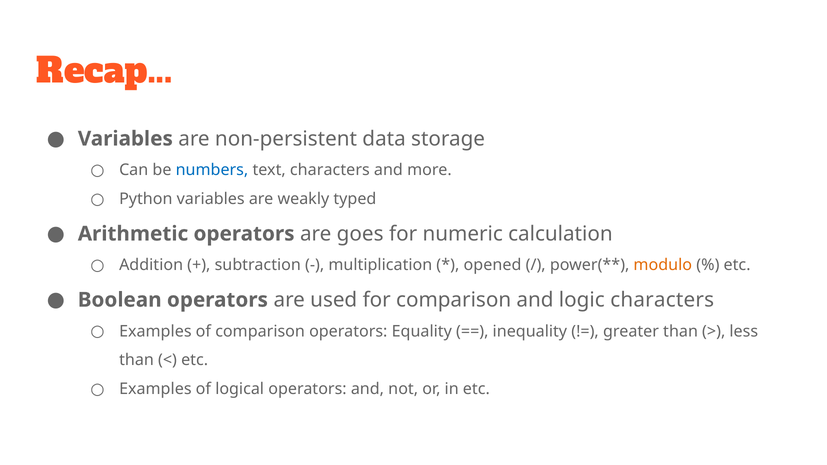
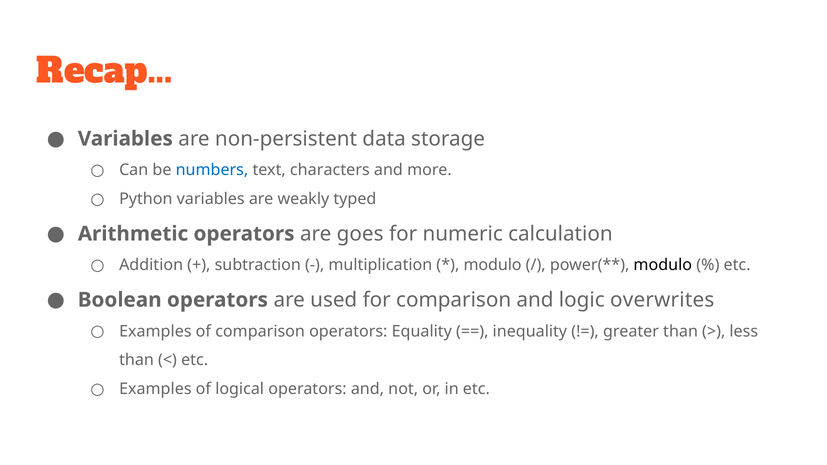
opened at (492, 265): opened -> modulo
modulo at (663, 265) colour: orange -> black
logic characters: characters -> overwrites
